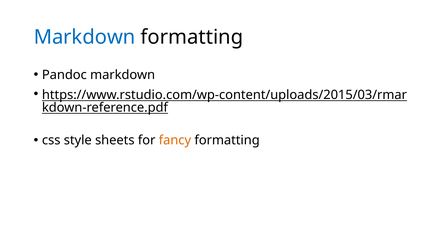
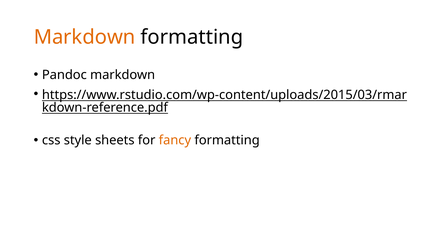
Markdown at (85, 37) colour: blue -> orange
